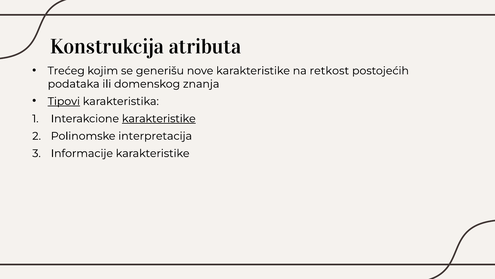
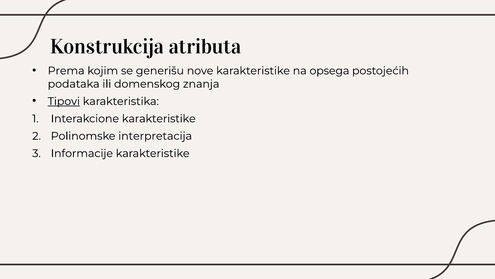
Trećeg: Trećeg -> Prema
retkost: retkost -> opsega
karakteristike at (159, 118) underline: present -> none
